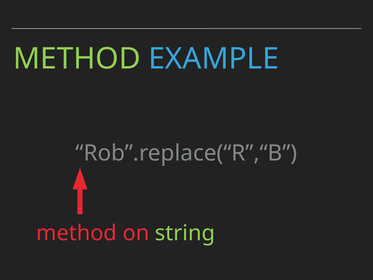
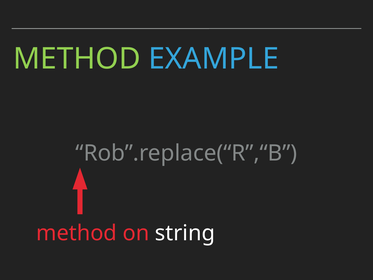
string colour: light green -> white
